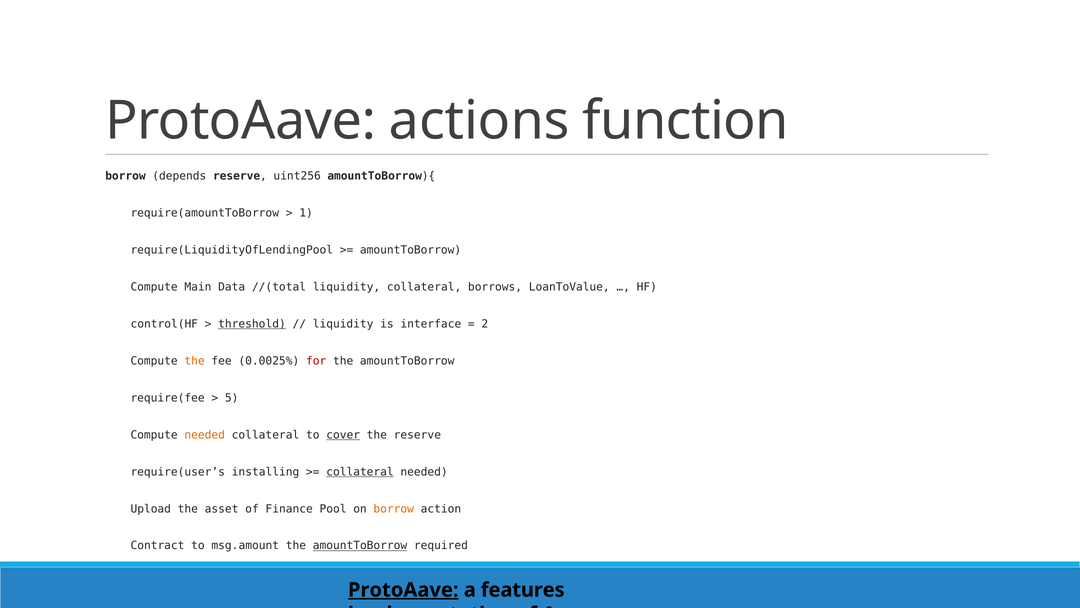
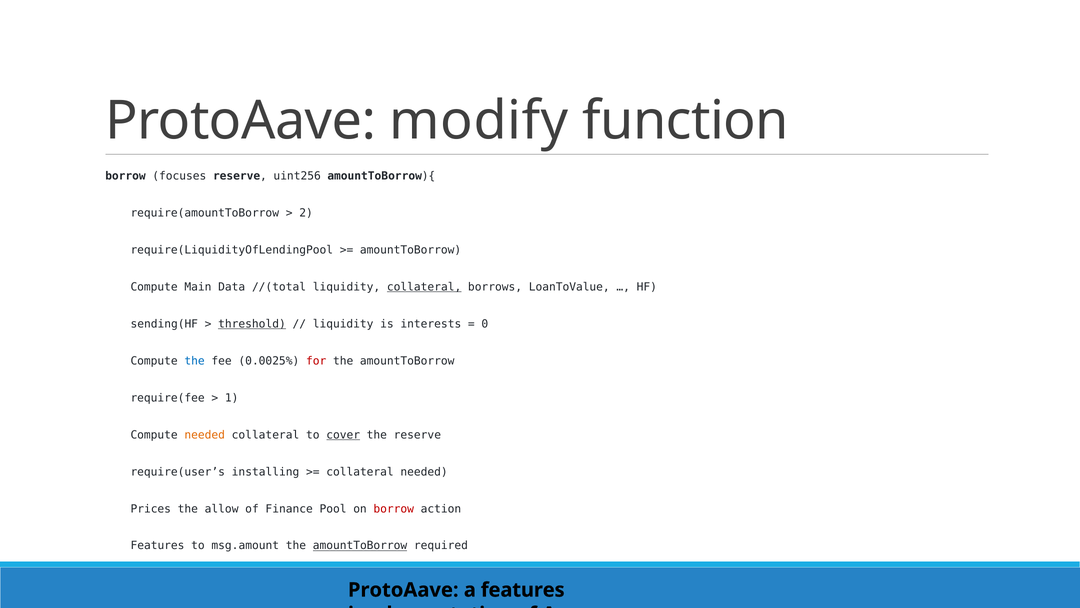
actions: actions -> modify
depends: depends -> focuses
1: 1 -> 2
collateral at (424, 287) underline: none -> present
control(HF: control(HF -> sending(HF
interface: interface -> interests
2: 2 -> 0
the at (195, 361) colour: orange -> blue
5: 5 -> 1
collateral at (360, 471) underline: present -> none
Upload: Upload -> Prices
asset: asset -> allow
borrow at (394, 508) colour: orange -> red
Contract at (158, 545): Contract -> Features
ProtoAave at (403, 590) underline: present -> none
